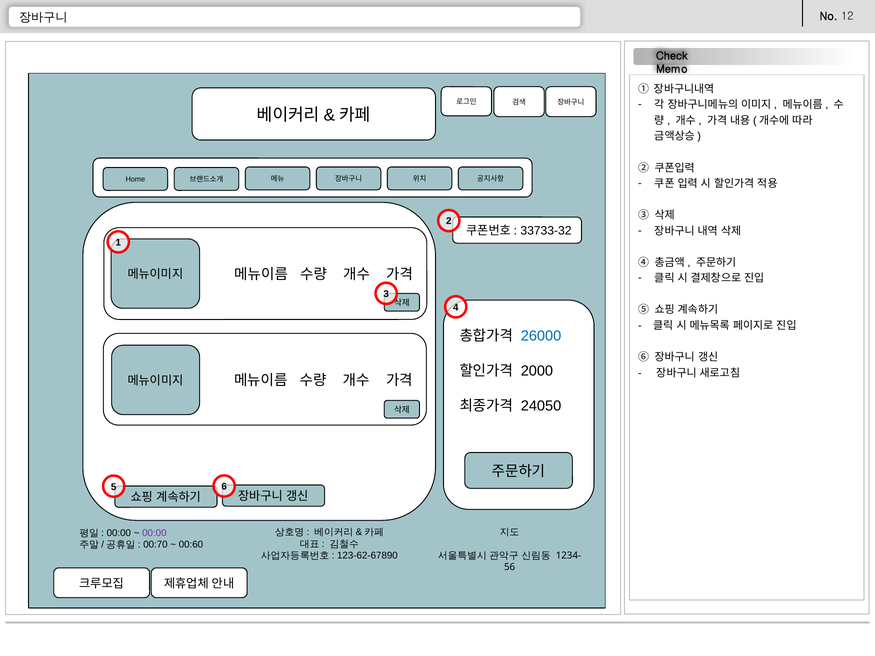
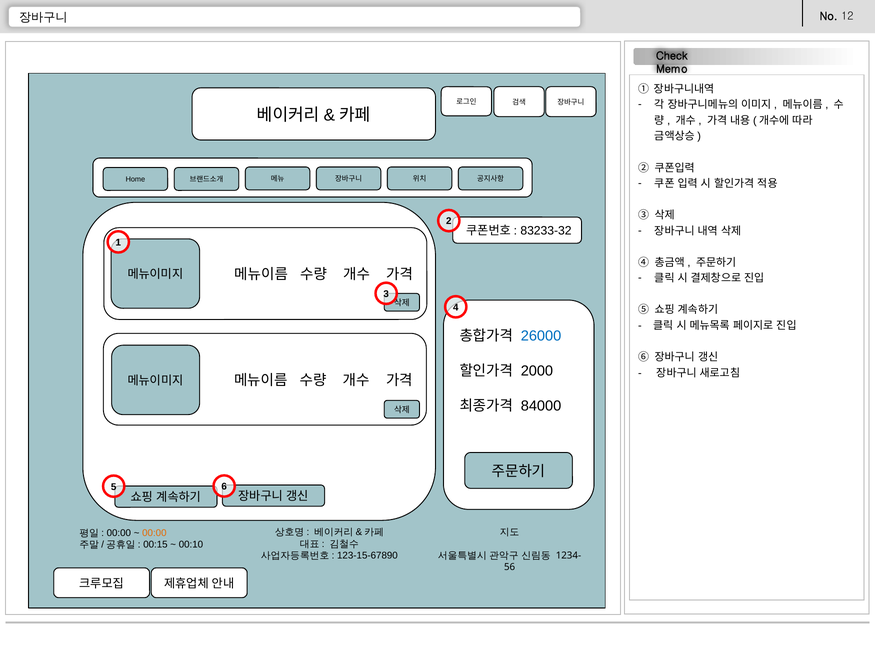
33733-32: 33733-32 -> 83233-32
24050: 24050 -> 84000
00:00 at (154, 533) colour: purple -> orange
00:70: 00:70 -> 00:15
00:60: 00:60 -> 00:10
123-62-67890: 123-62-67890 -> 123-15-67890
